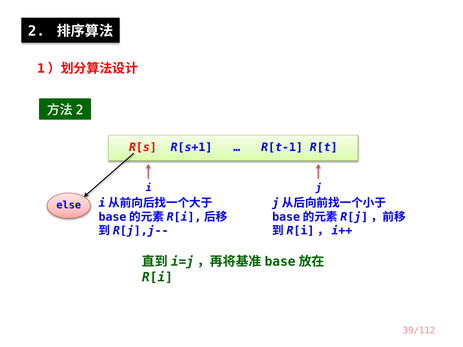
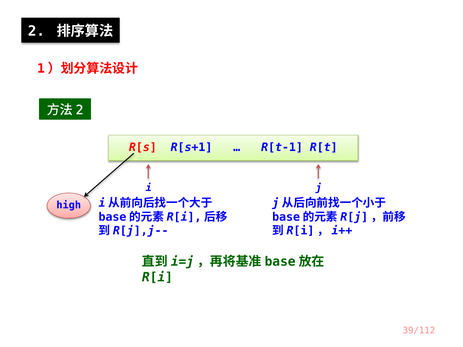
else: else -> high
